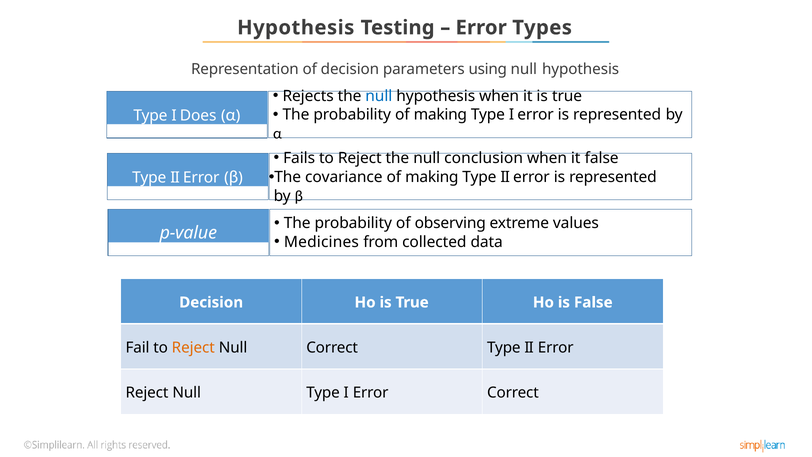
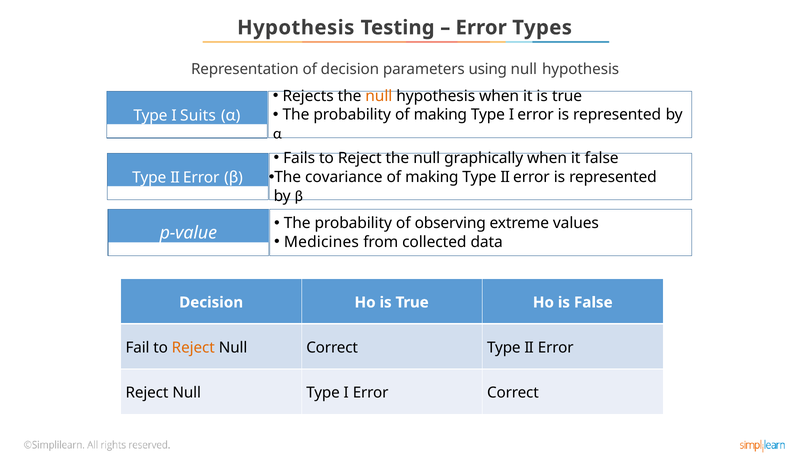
null at (379, 96) colour: blue -> orange
Does: Does -> Suits
conclusion: conclusion -> graphically
